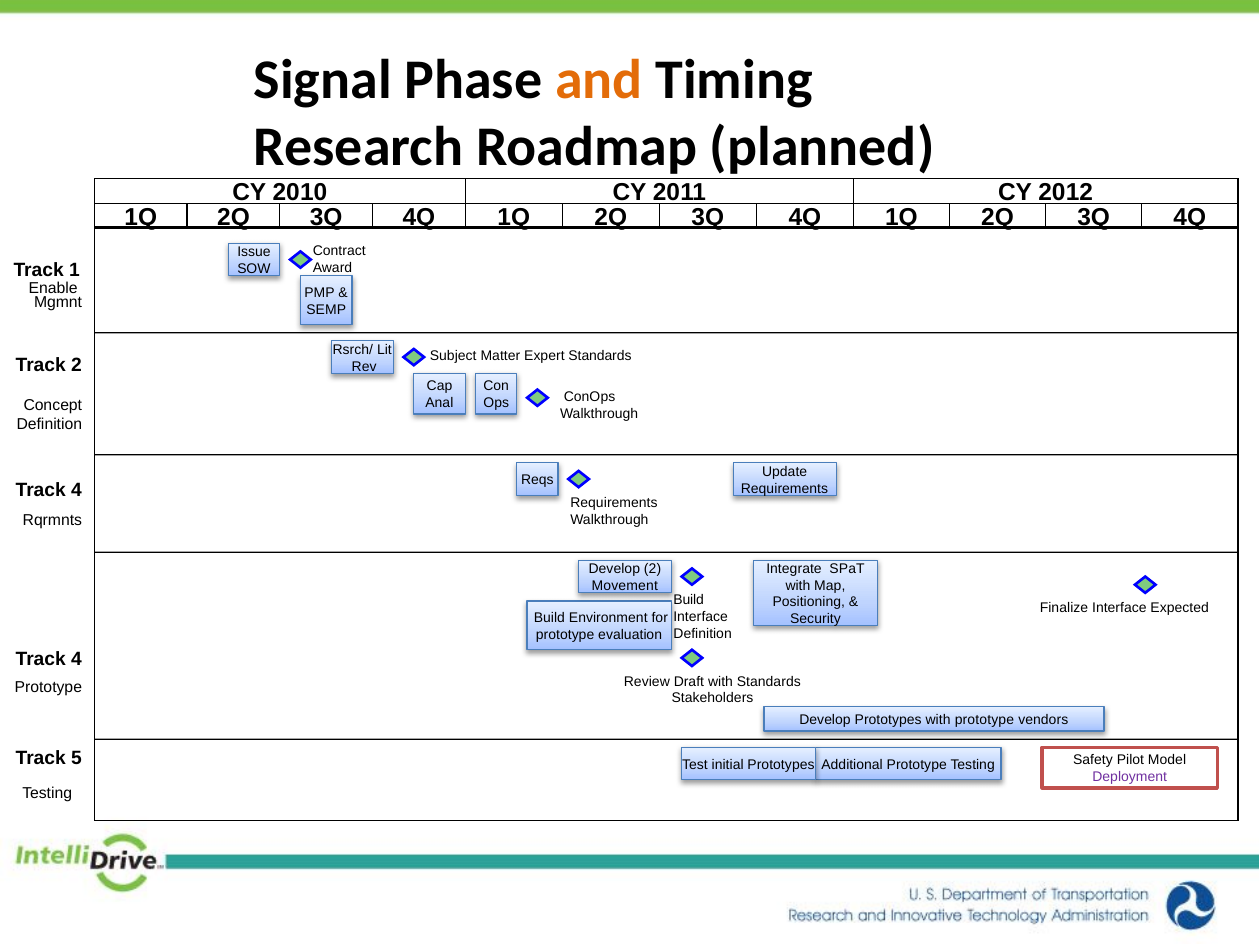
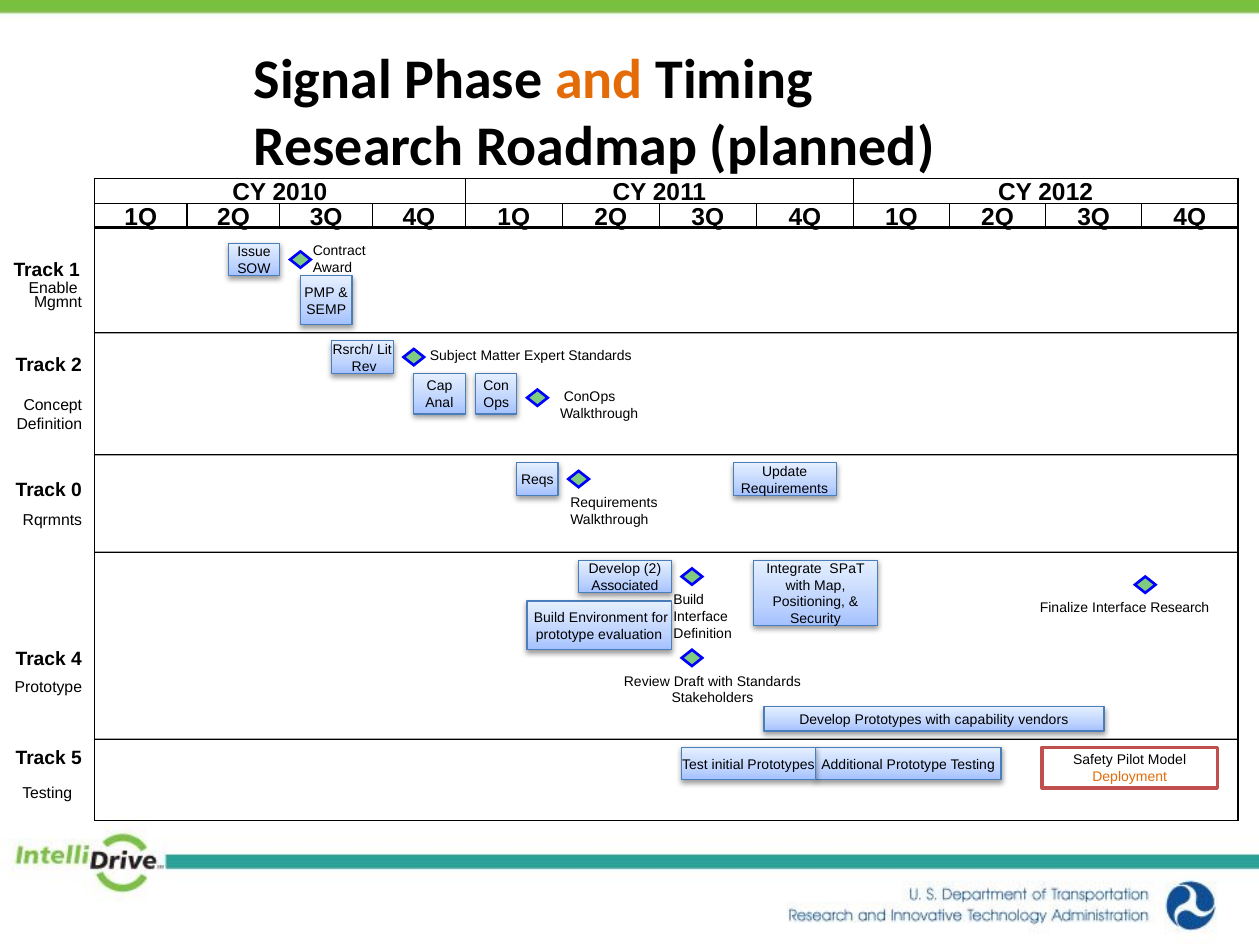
4 at (76, 490): 4 -> 0
Movement: Movement -> Associated
Interface Expected: Expected -> Research
with prototype: prototype -> capability
Deployment colour: purple -> orange
